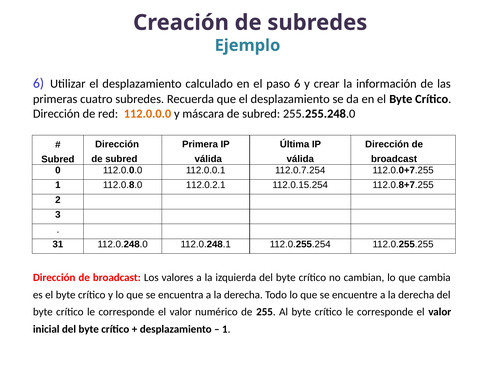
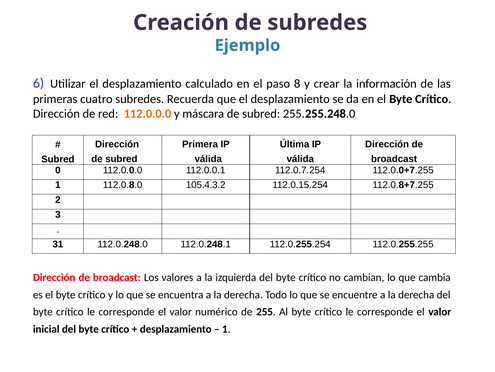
paso 6: 6 -> 8
112.0.2.1: 112.0.2.1 -> 105.4.3.2
